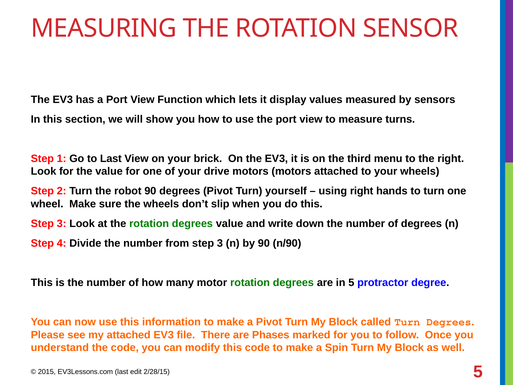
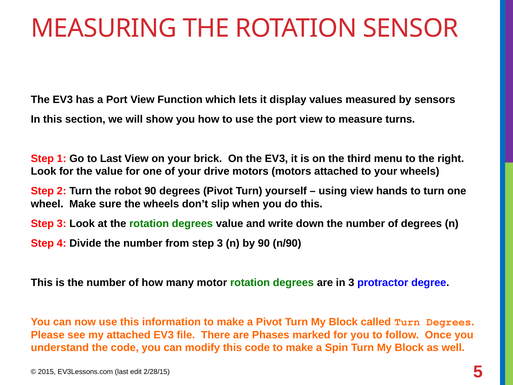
using right: right -> view
in 5: 5 -> 3
